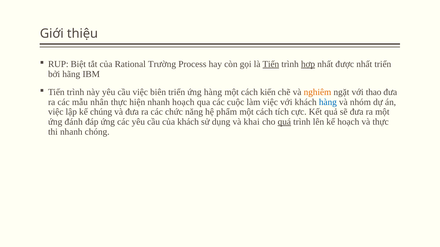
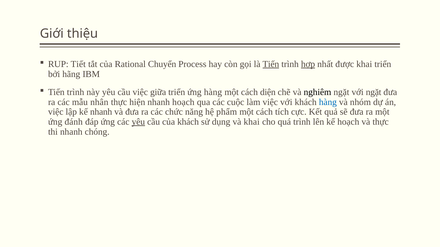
Biệt: Biệt -> Tiết
Trường: Trường -> Chuyển
được nhất: nhất -> khai
biên: biên -> giữa
kiến: kiến -> diện
nghiêm colour: orange -> black
với thao: thao -> ngặt
kế chúng: chúng -> nhanh
yêu at (138, 122) underline: none -> present
quá underline: present -> none
